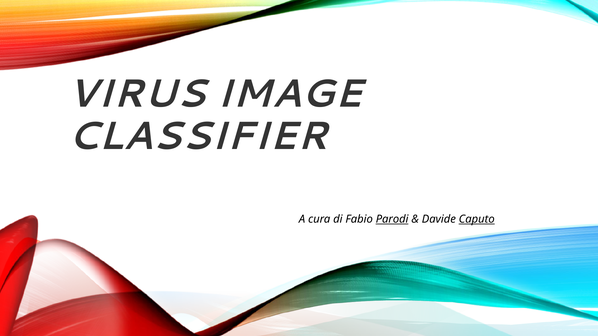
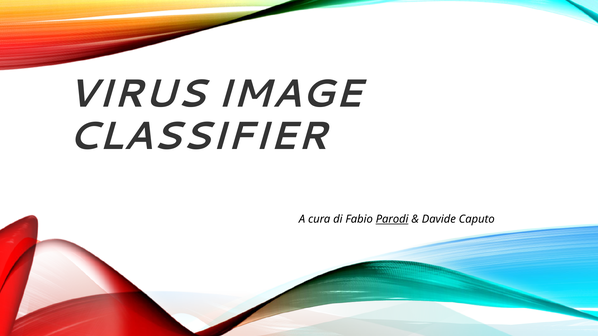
Caputo underline: present -> none
